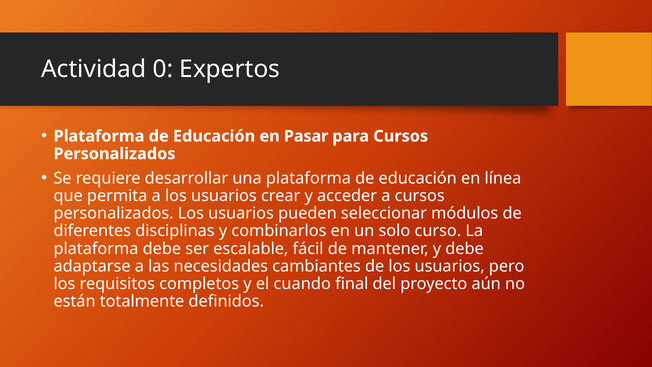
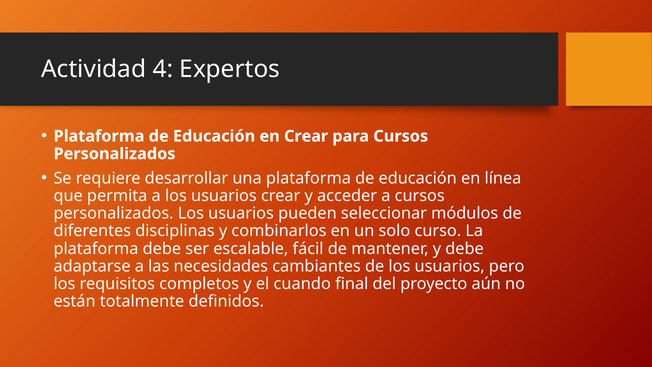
0: 0 -> 4
en Pasar: Pasar -> Crear
